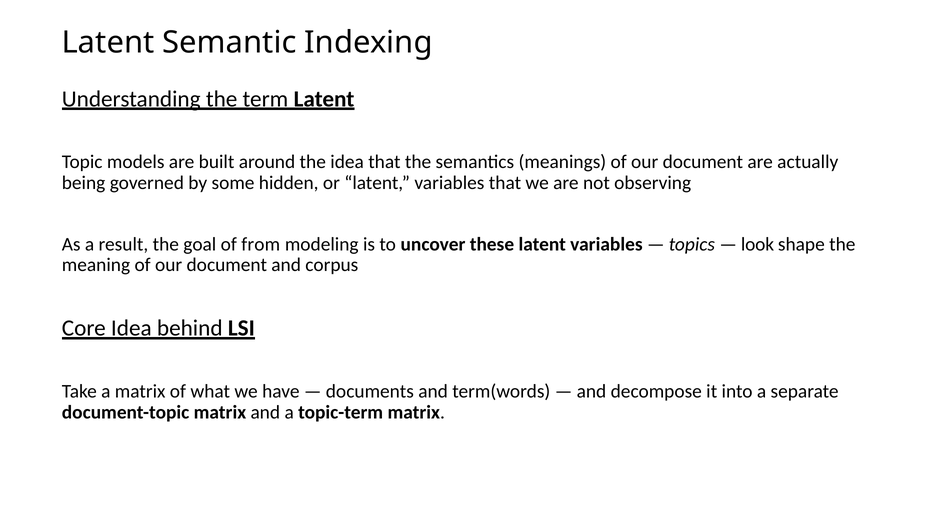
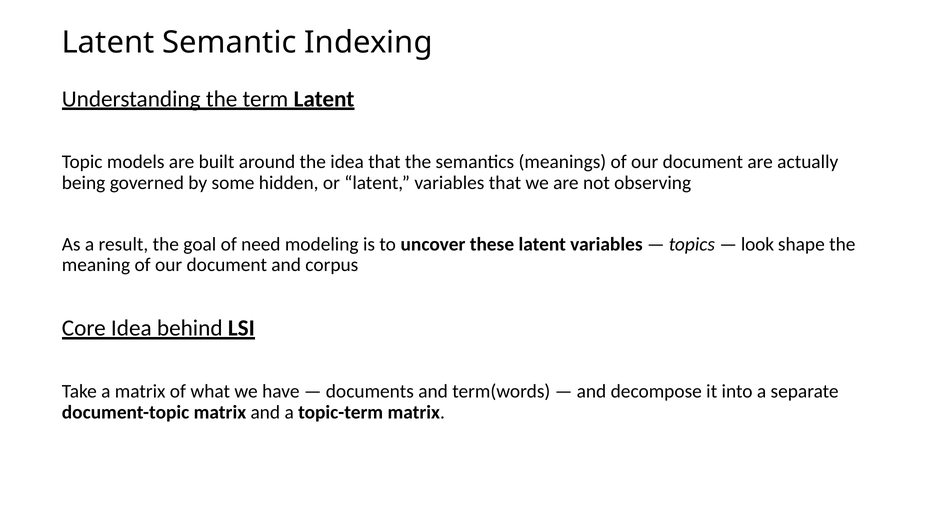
from: from -> need
